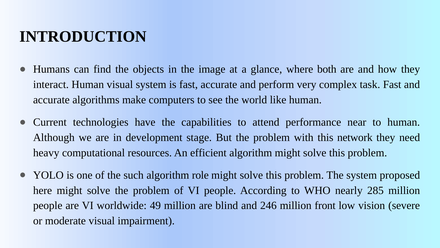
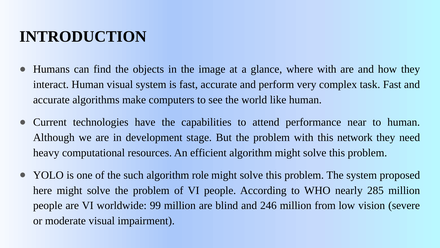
where both: both -> with
49: 49 -> 99
front: front -> from
